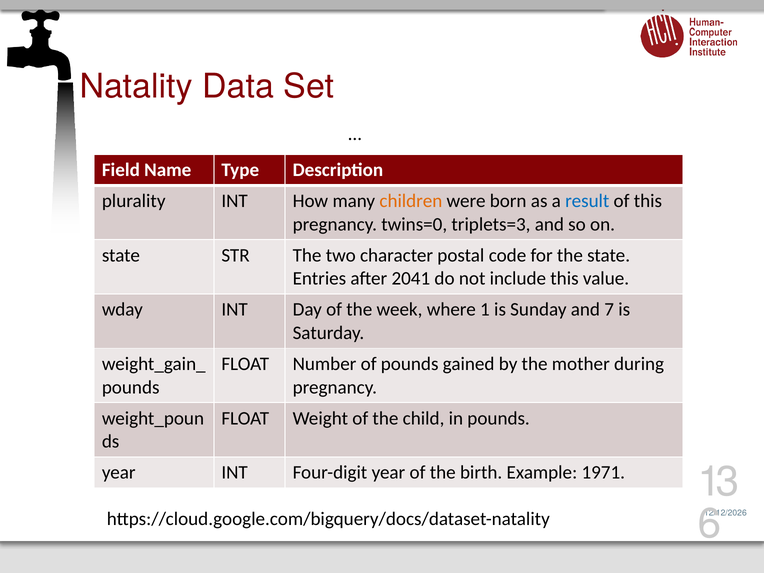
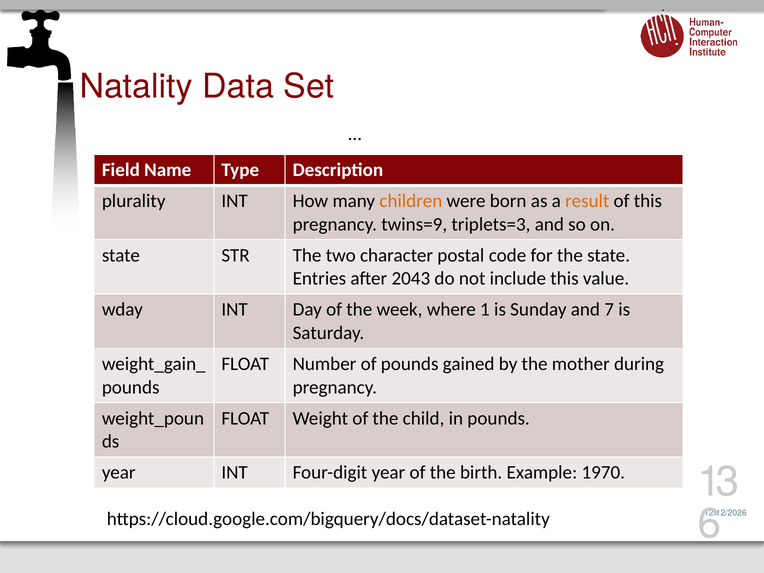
result colour: blue -> orange
twins=0: twins=0 -> twins=9
2041: 2041 -> 2043
1971: 1971 -> 1970
